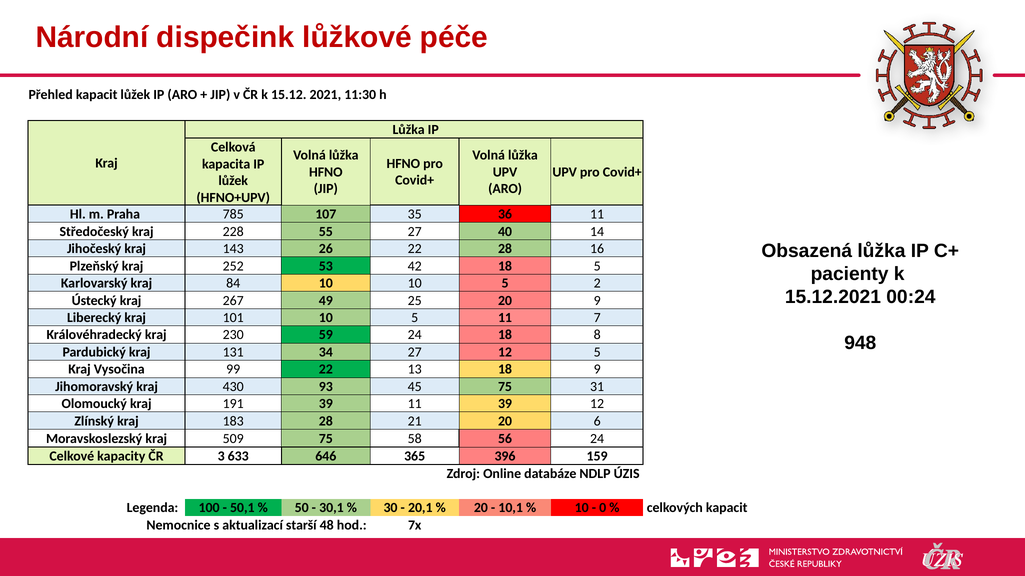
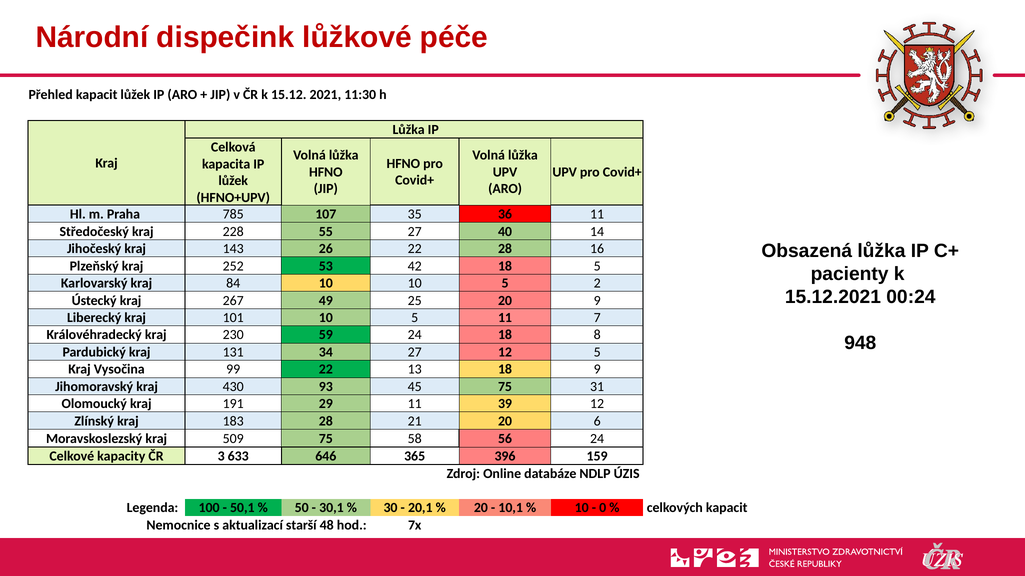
191 39: 39 -> 29
